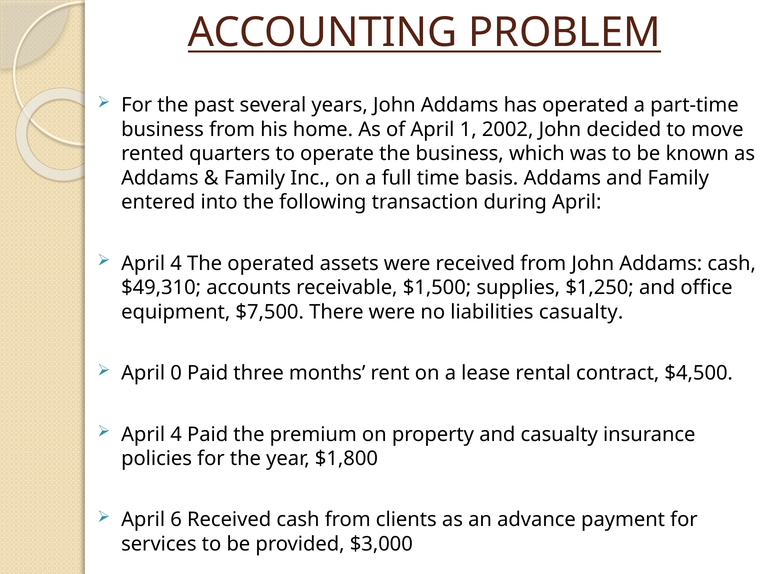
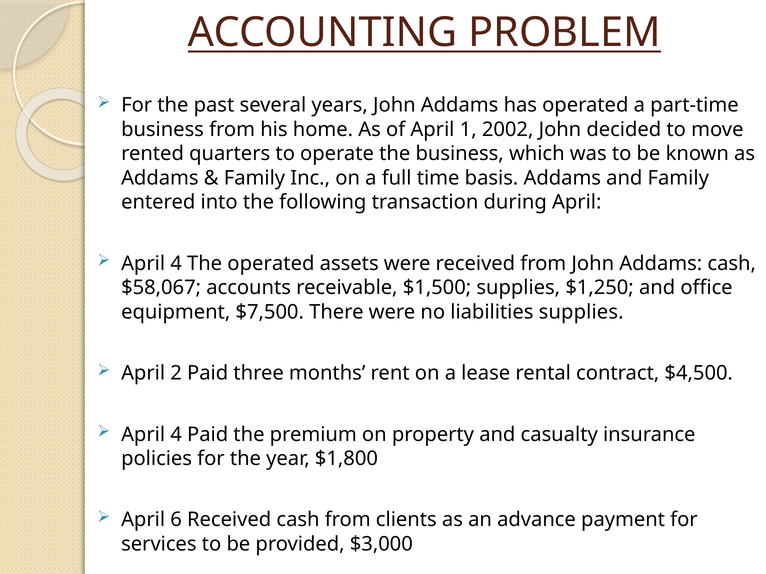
$49,310: $49,310 -> $58,067
liabilities casualty: casualty -> supplies
0: 0 -> 2
